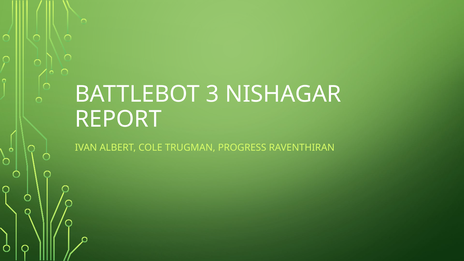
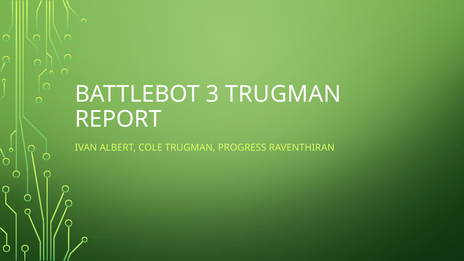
3 NISHAGAR: NISHAGAR -> TRUGMAN
